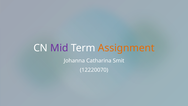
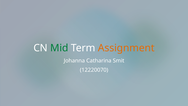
Mid colour: purple -> green
